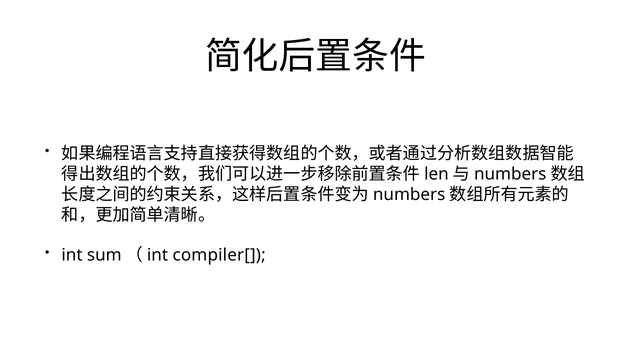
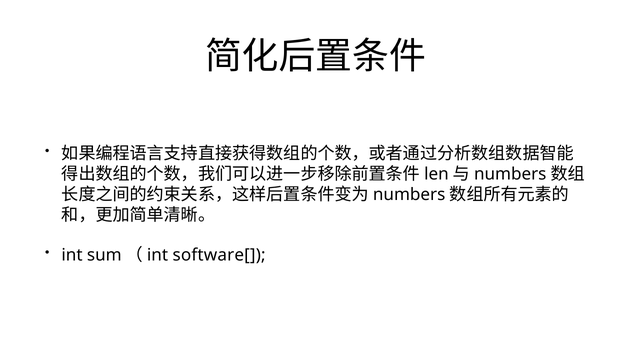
compiler[: compiler[ -> software[
